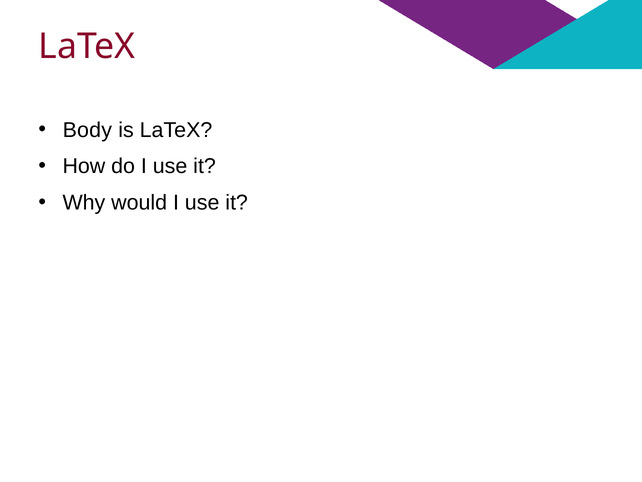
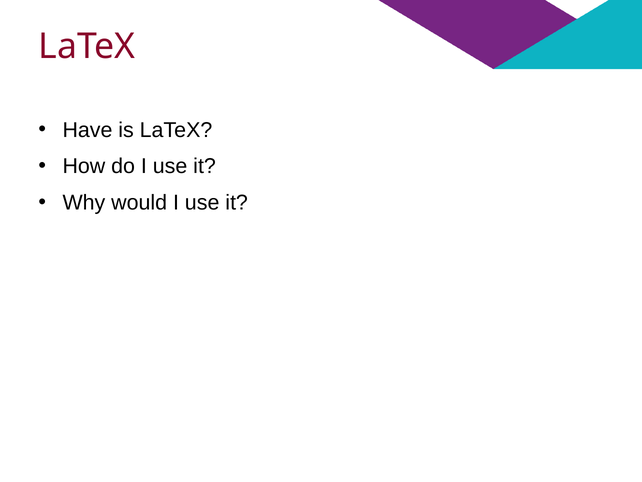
Body: Body -> Have
